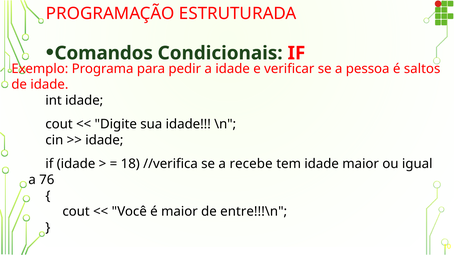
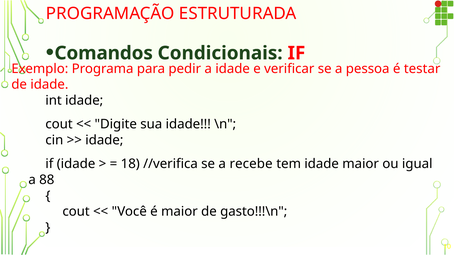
saltos: saltos -> testar
76: 76 -> 88
entre!!!\n: entre!!!\n -> gasto!!!\n
